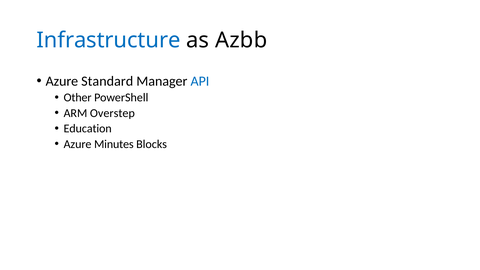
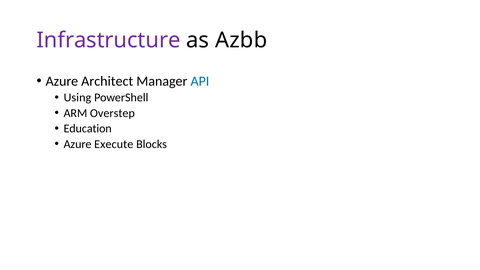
Infrastructure colour: blue -> purple
Standard: Standard -> Architect
Other: Other -> Using
Minutes: Minutes -> Execute
